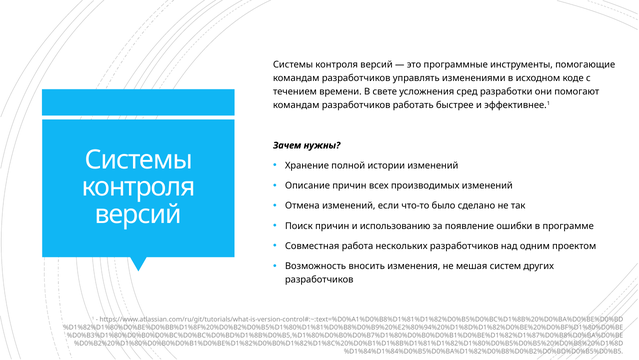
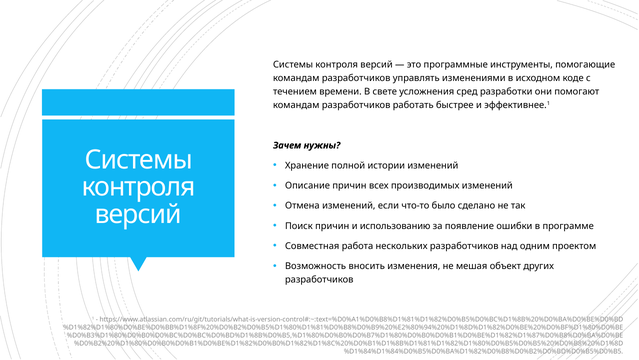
систем: систем -> объект
